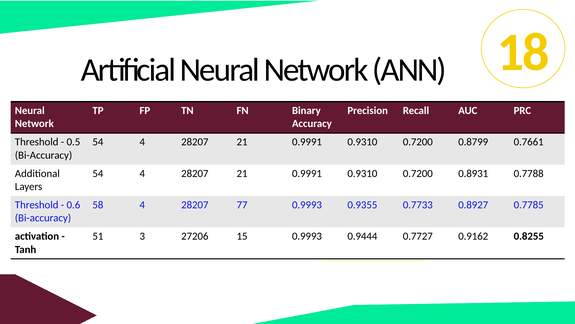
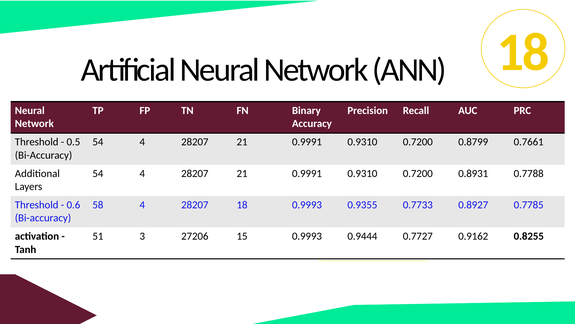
28207 77: 77 -> 18
